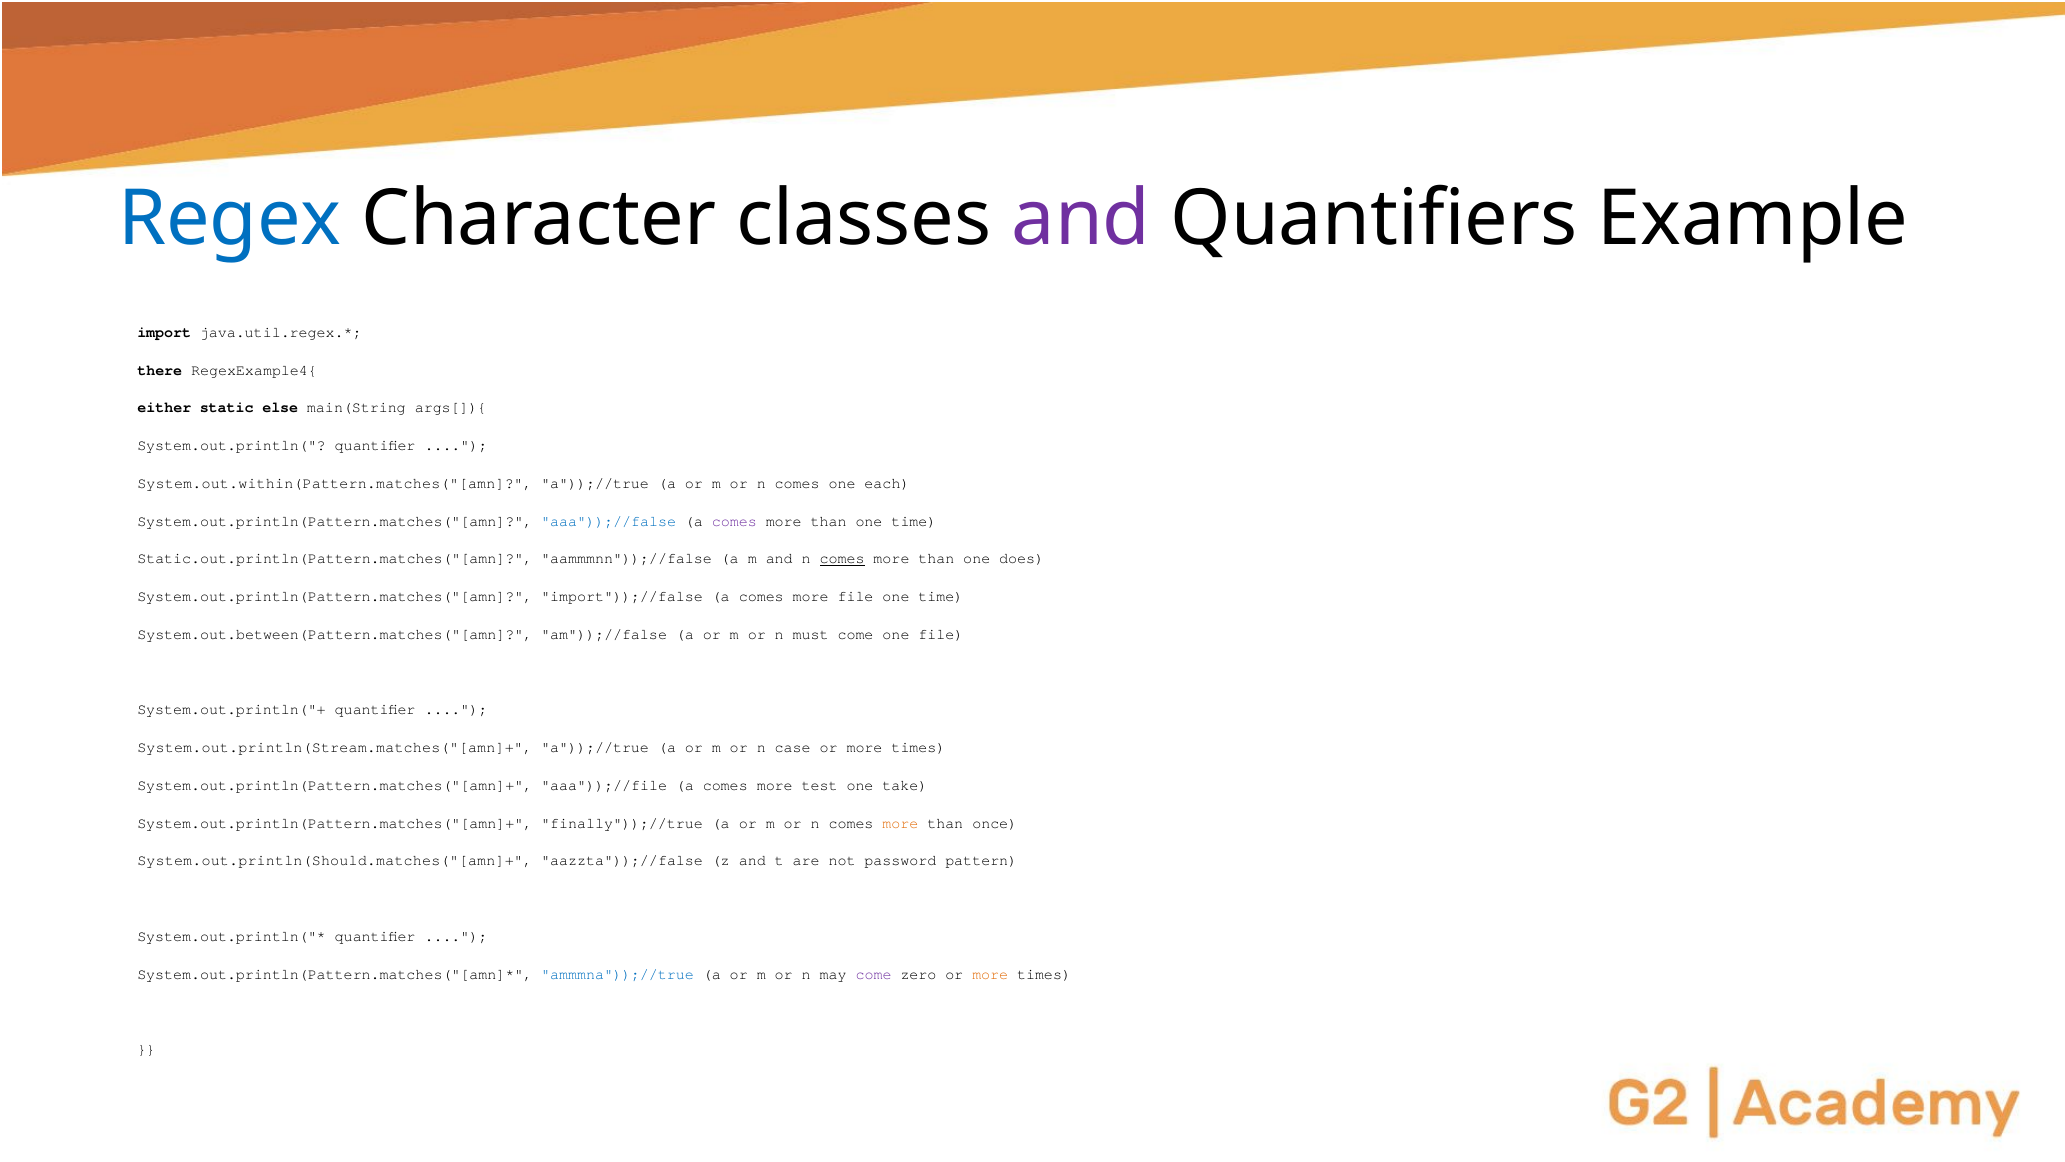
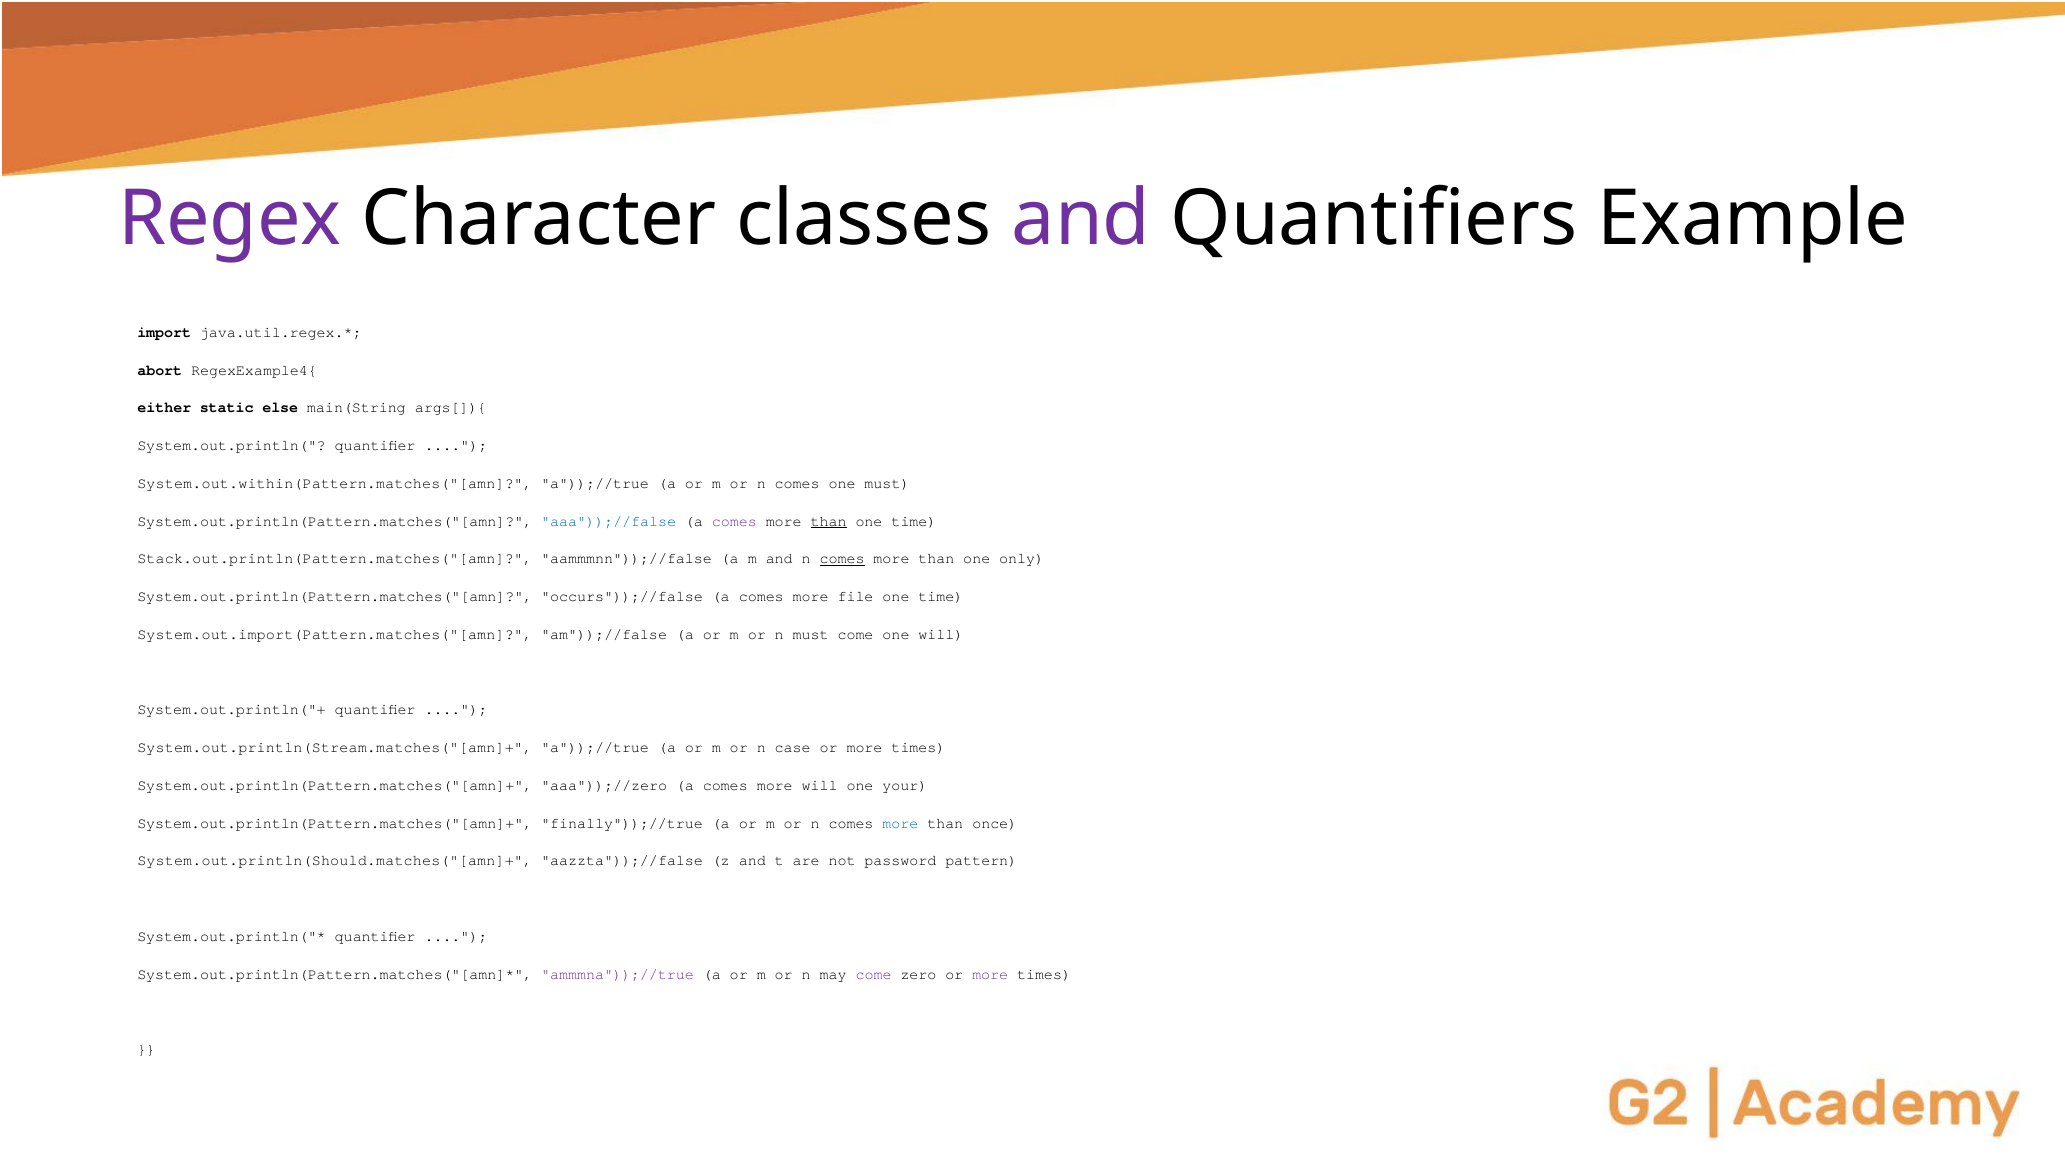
Regex colour: blue -> purple
there: there -> abort
one each: each -> must
than at (829, 521) underline: none -> present
Static.out.println(Pattern.matches("[amn: Static.out.println(Pattern.matches("[amn -> Stack.out.println(Pattern.matches("[amn
does: does -> only
import"));//false: import"));//false -> occurs"));//false
System.out.between(Pattern.matches("[amn: System.out.between(Pattern.matches("[amn -> System.out.import(Pattern.matches("[amn
one file: file -> will
aaa"));//file: aaa"));//file -> aaa"));//zero
more test: test -> will
take: take -> your
more at (900, 823) colour: orange -> blue
ammmna"));//true colour: blue -> purple
more at (990, 974) colour: orange -> purple
